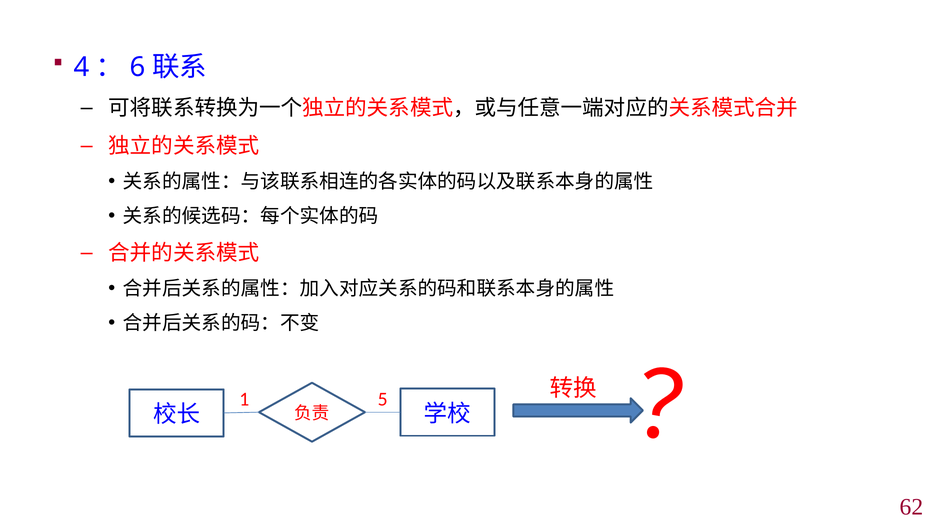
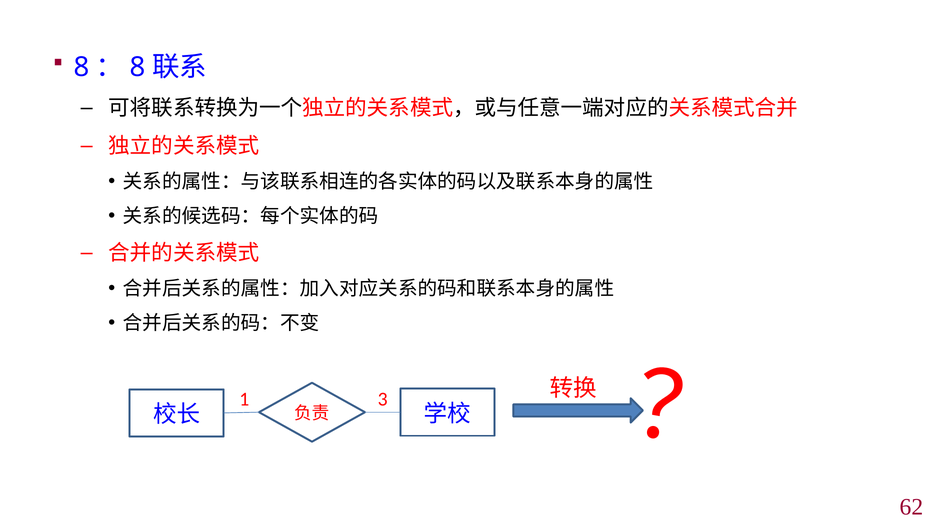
4 at (81, 67): 4 -> 8
6 at (138, 67): 6 -> 8
5: 5 -> 3
